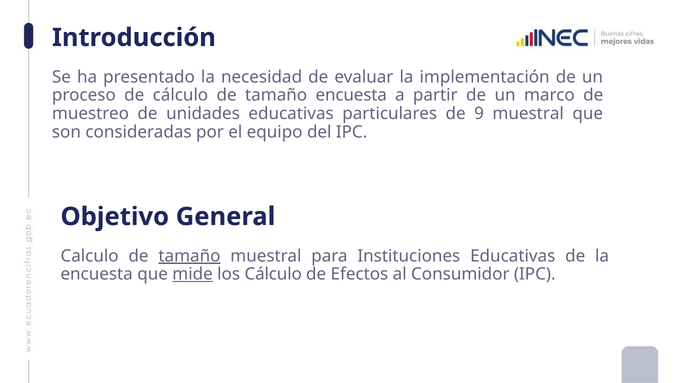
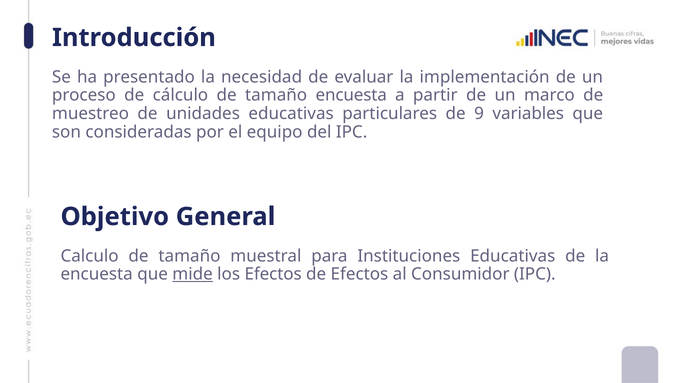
9 muestral: muestral -> variables
tamaño at (189, 256) underline: present -> none
los Cálculo: Cálculo -> Efectos
